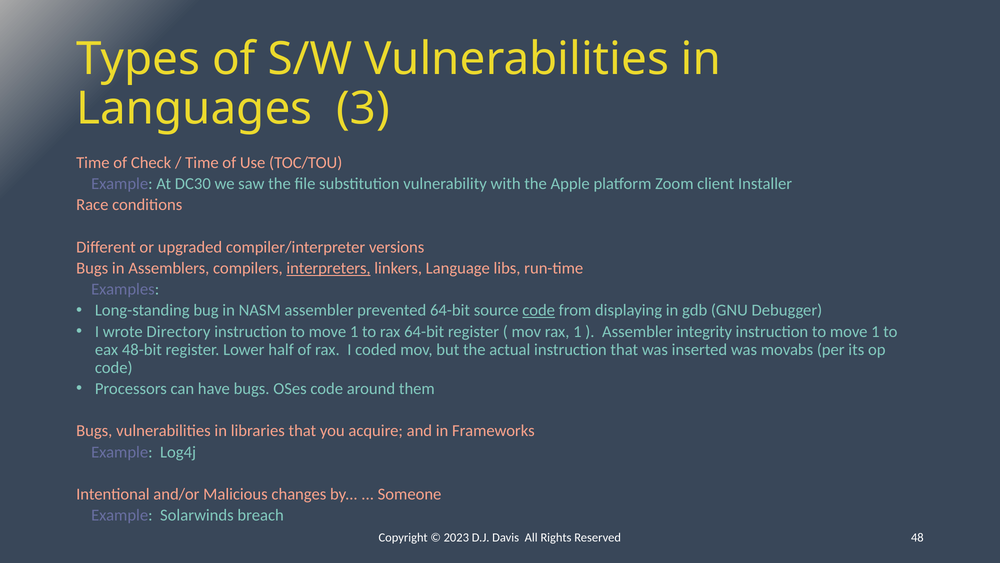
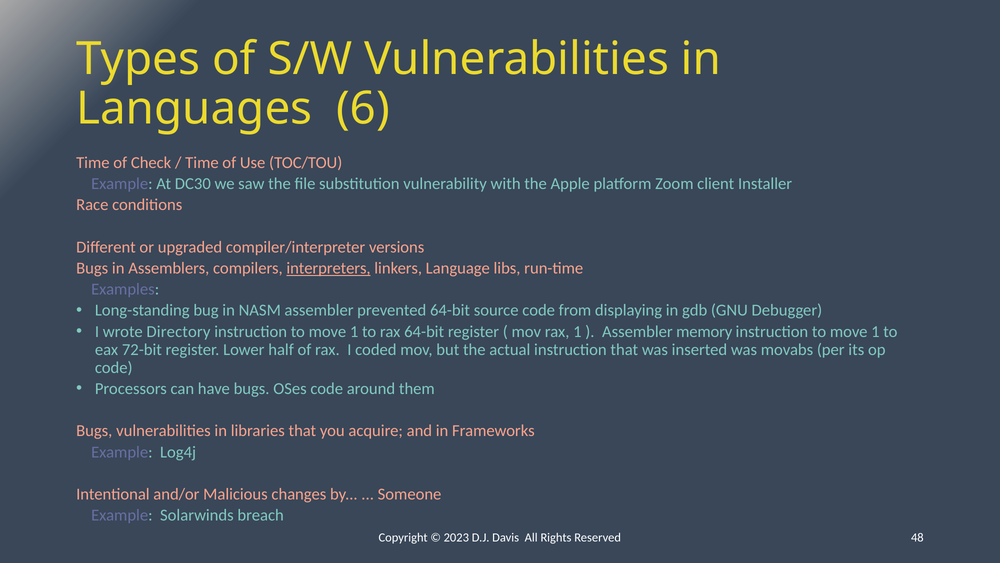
3: 3 -> 6
code at (539, 310) underline: present -> none
integrity: integrity -> memory
48-bit: 48-bit -> 72-bit
